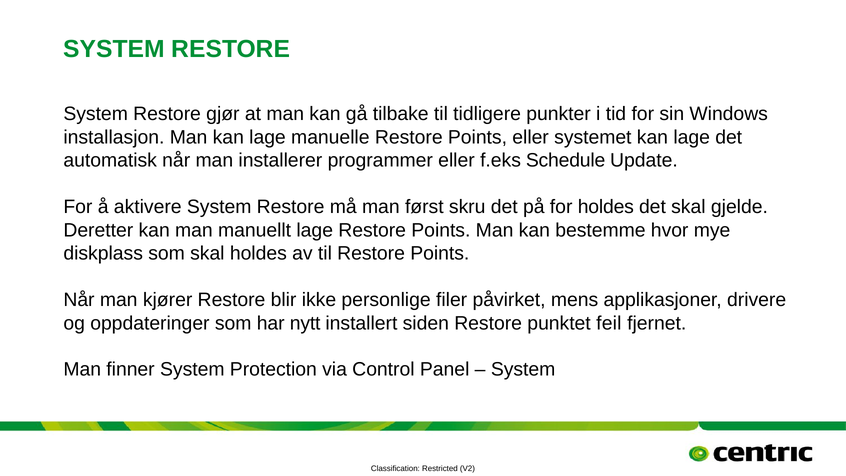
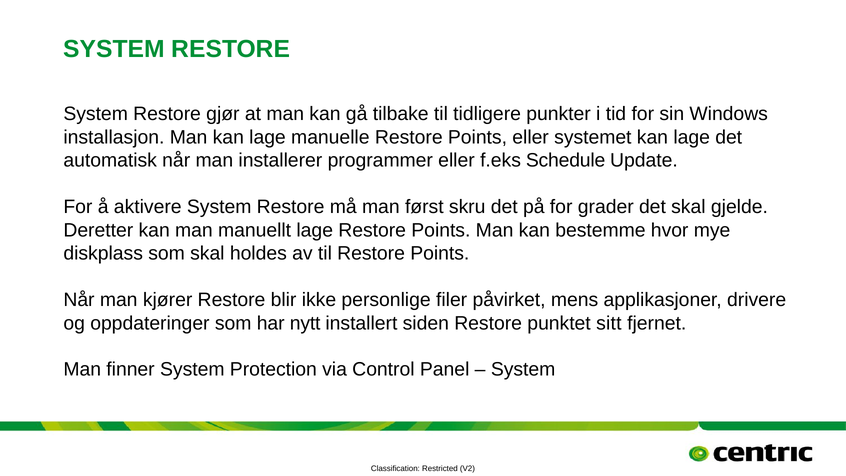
for holdes: holdes -> grader
feil: feil -> sitt
